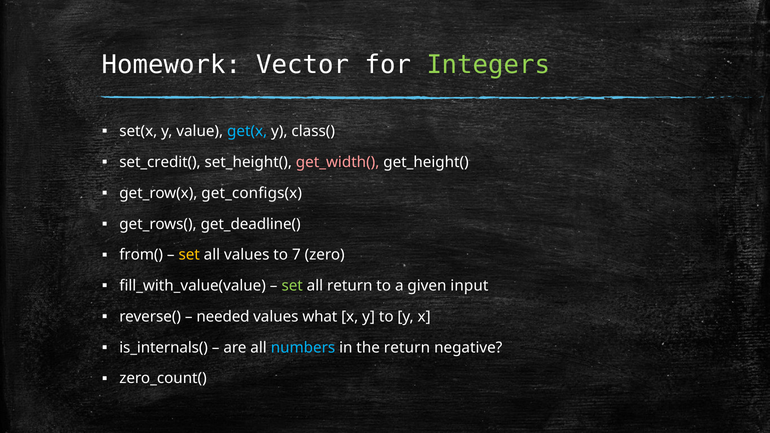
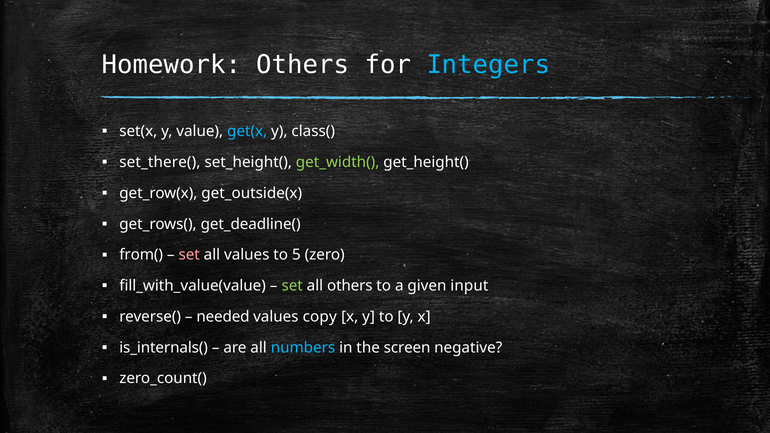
Homework Vector: Vector -> Others
Integers colour: light green -> light blue
set_credit(: set_credit( -> set_there(
get_width( colour: pink -> light green
get_configs(x: get_configs(x -> get_outside(x
set at (189, 255) colour: yellow -> pink
7: 7 -> 5
all return: return -> others
what: what -> copy
the return: return -> screen
